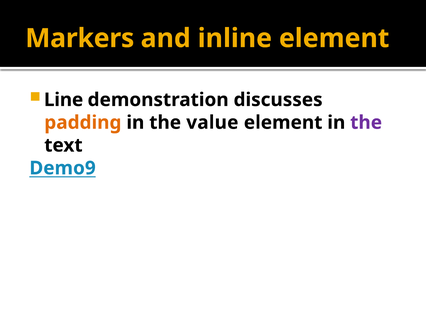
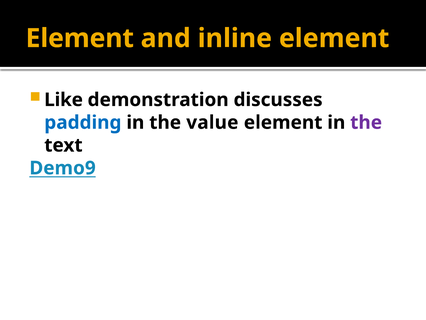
Markers at (80, 38): Markers -> Element
Line: Line -> Like
padding colour: orange -> blue
